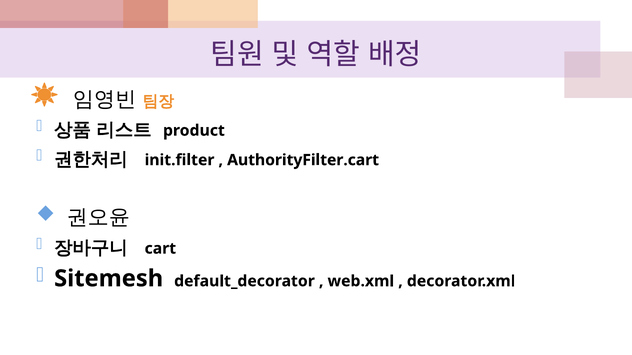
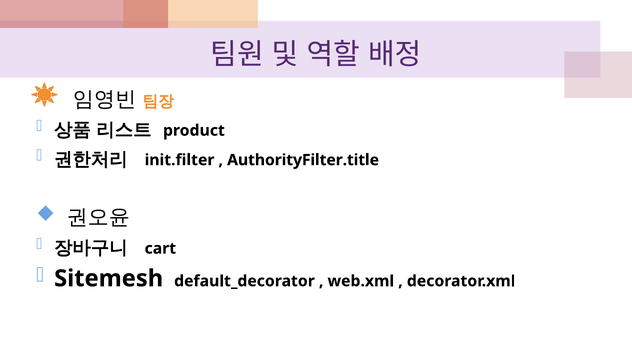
AuthorityFilter.cart: AuthorityFilter.cart -> AuthorityFilter.title
